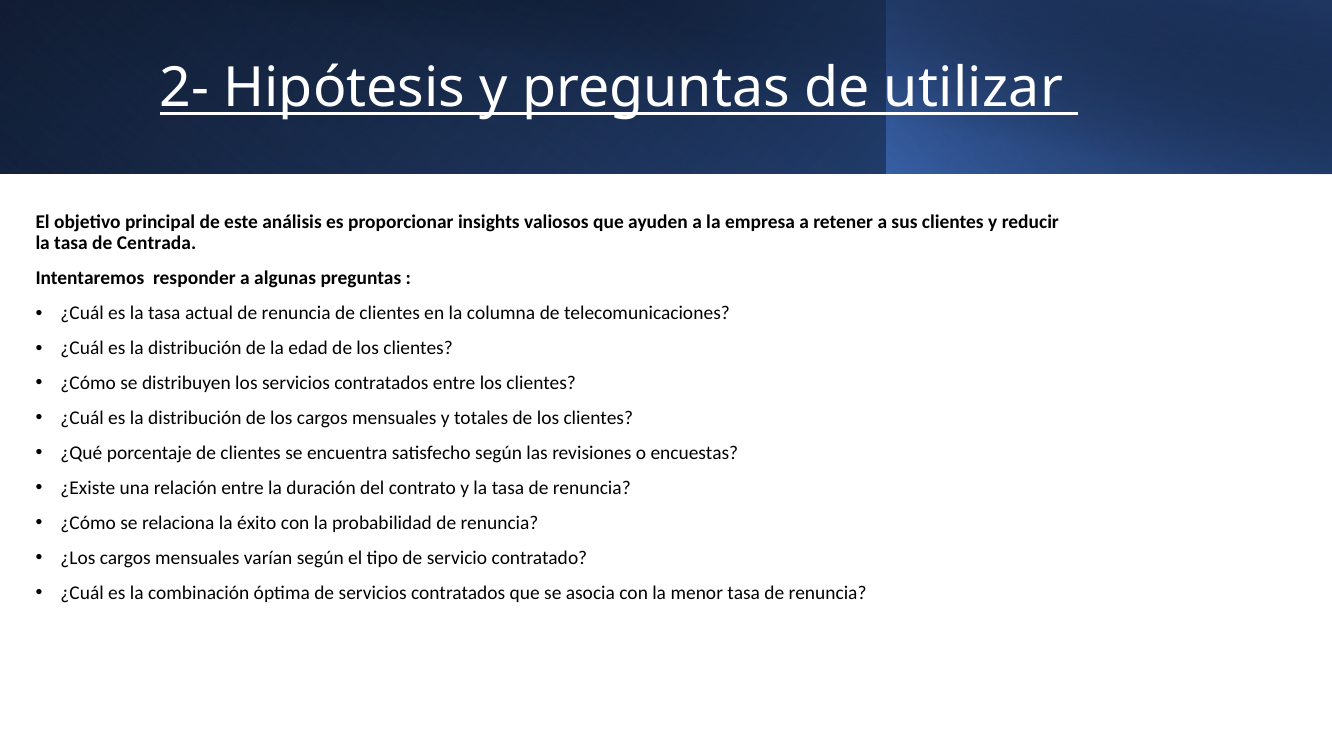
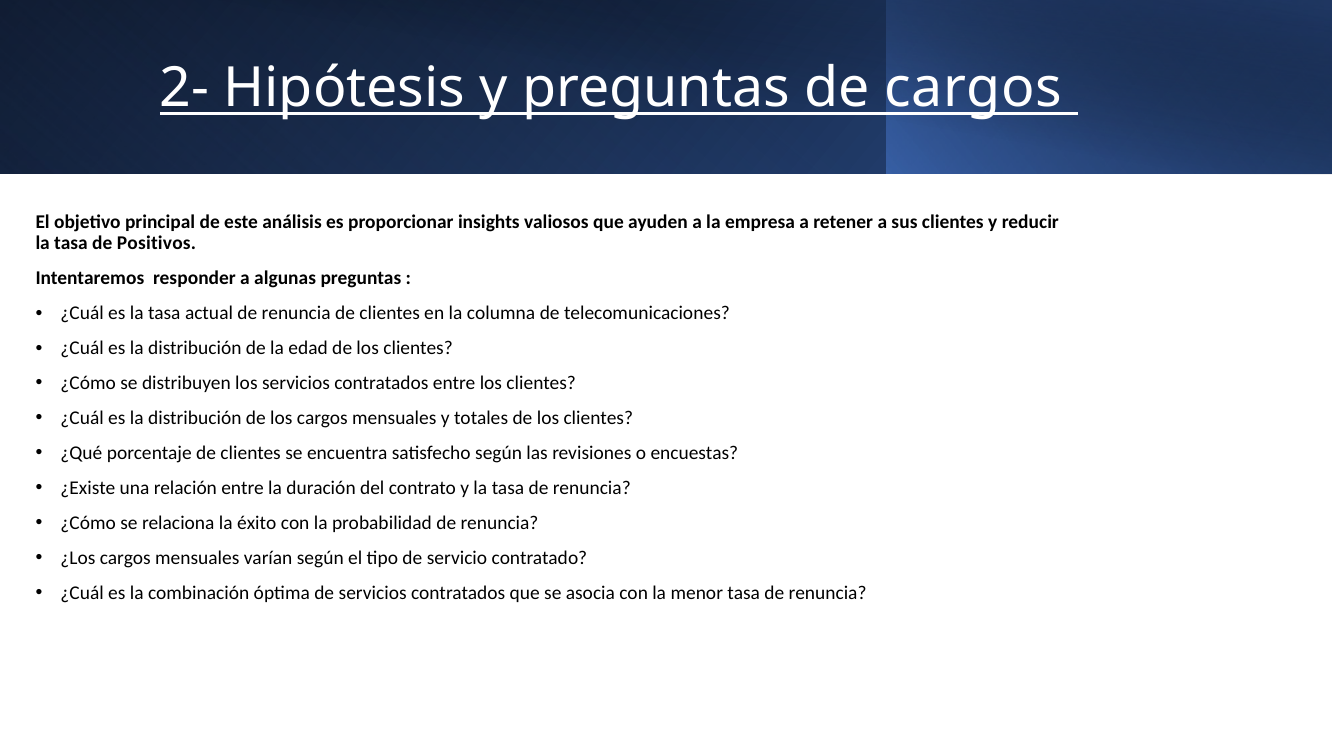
de utilizar: utilizar -> cargos
Centrada: Centrada -> Positivos
